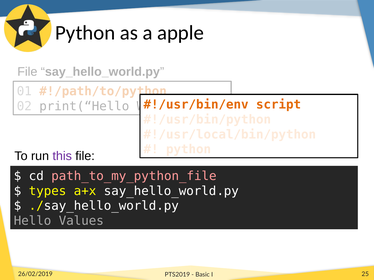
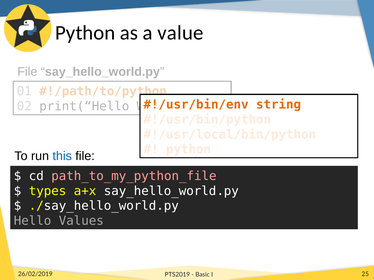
apple: apple -> value
script: script -> string
this colour: purple -> blue
